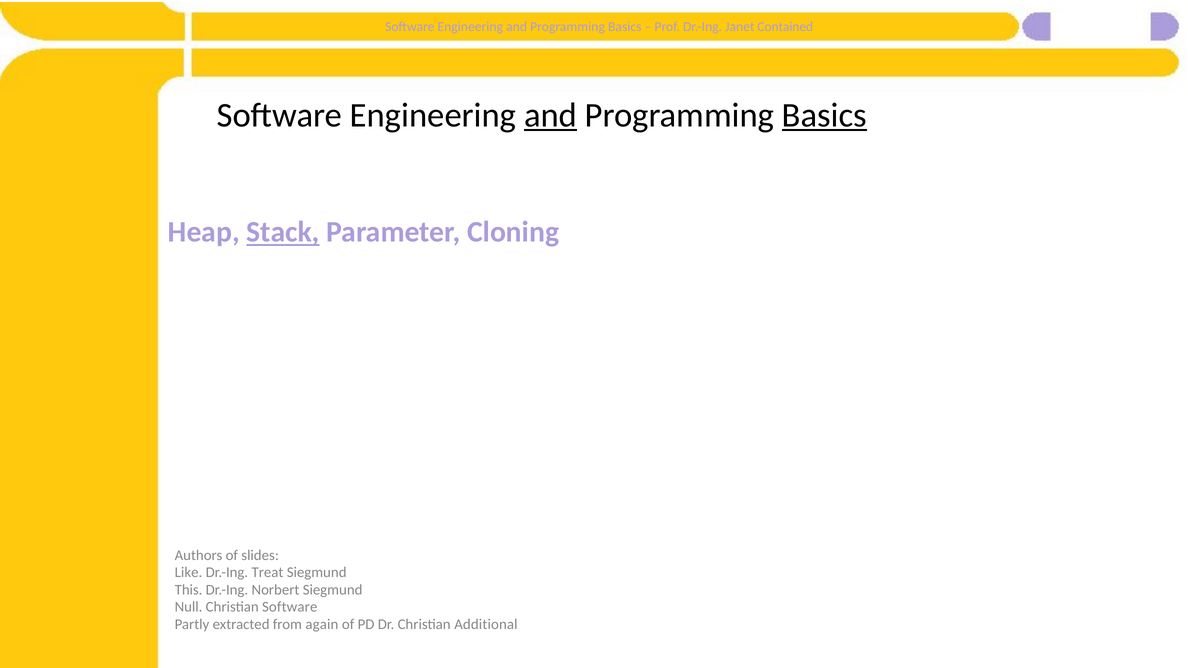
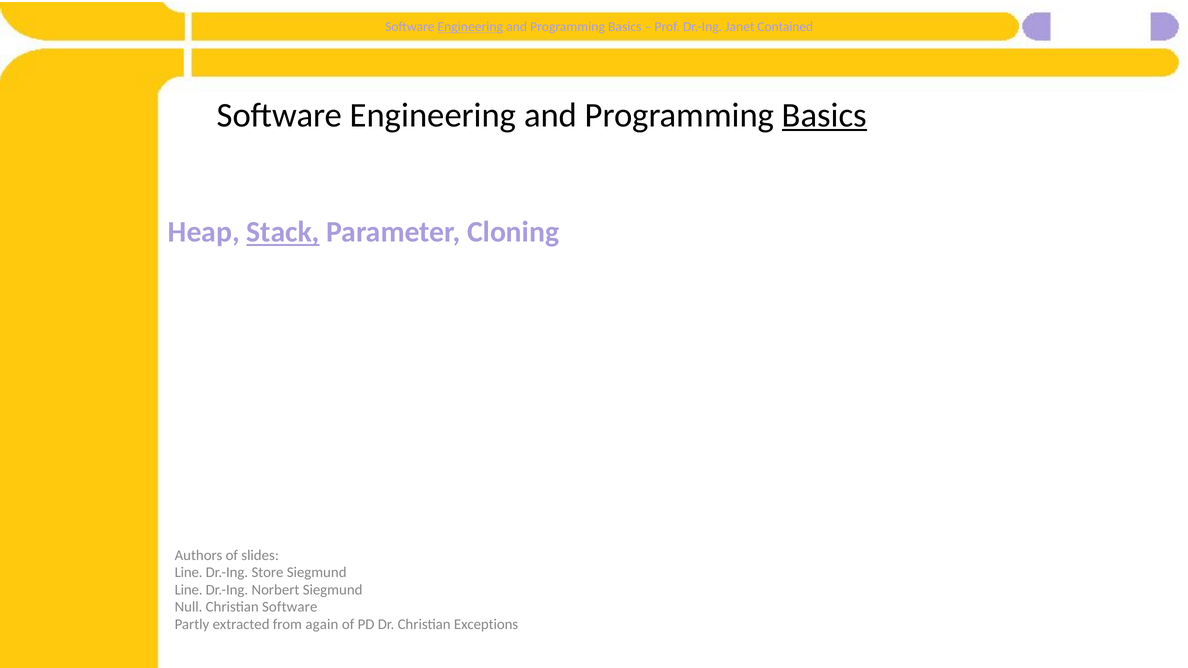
Engineering at (470, 27) underline: none -> present
and at (550, 115) underline: present -> none
Like at (189, 573): Like -> Line
Treat: Treat -> Store
This at (189, 590): This -> Line
Additional: Additional -> Exceptions
